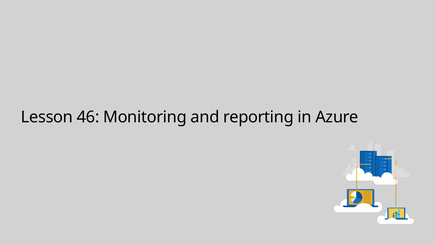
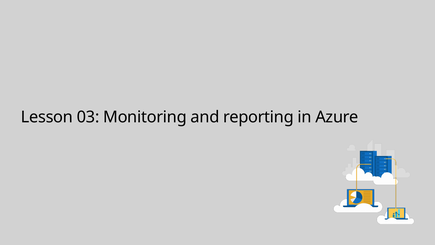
46: 46 -> 03
